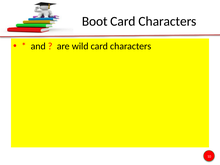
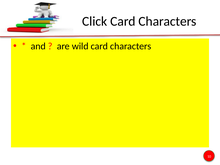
Boot: Boot -> Click
